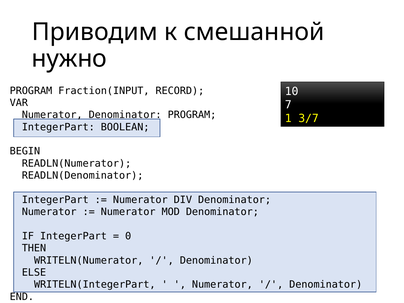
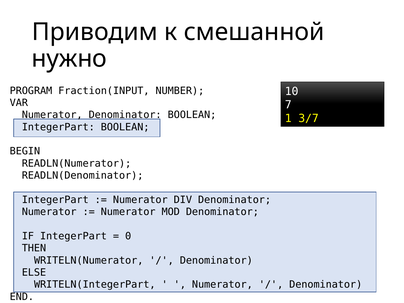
RECORD: RECORD -> NUMBER
Denominator PROGRAM: PROGRAM -> BOOLEAN
